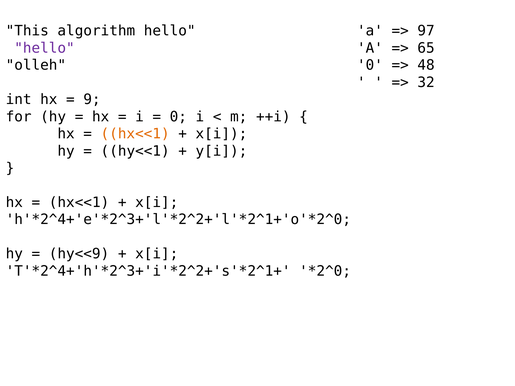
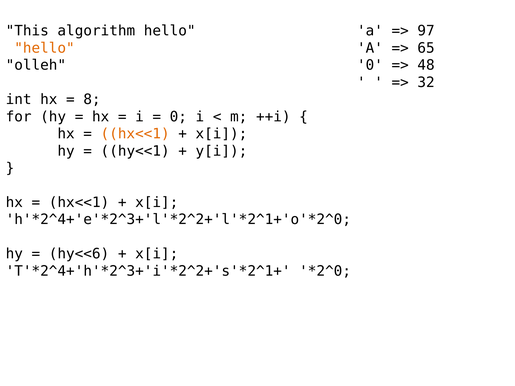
hello at (44, 48) colour: purple -> orange
9: 9 -> 8
hy<<9: hy<<9 -> hy<<6
